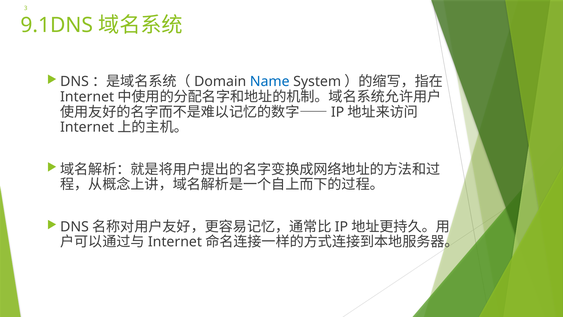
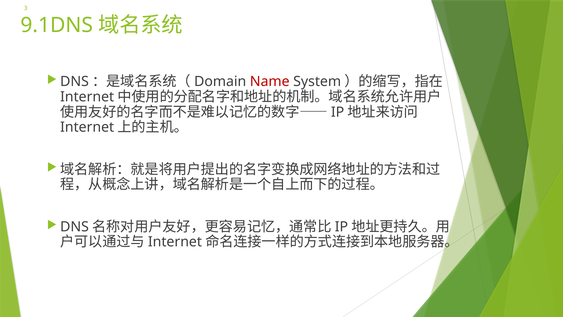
Name colour: blue -> red
